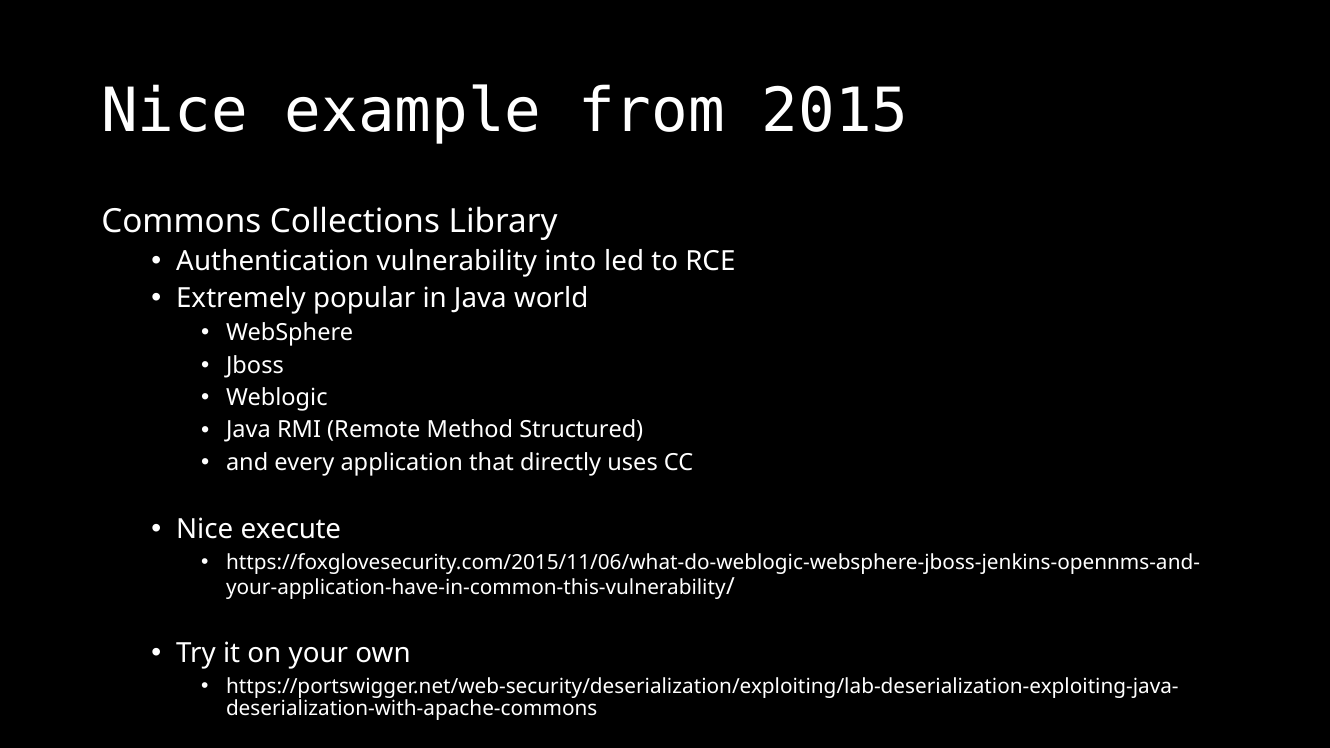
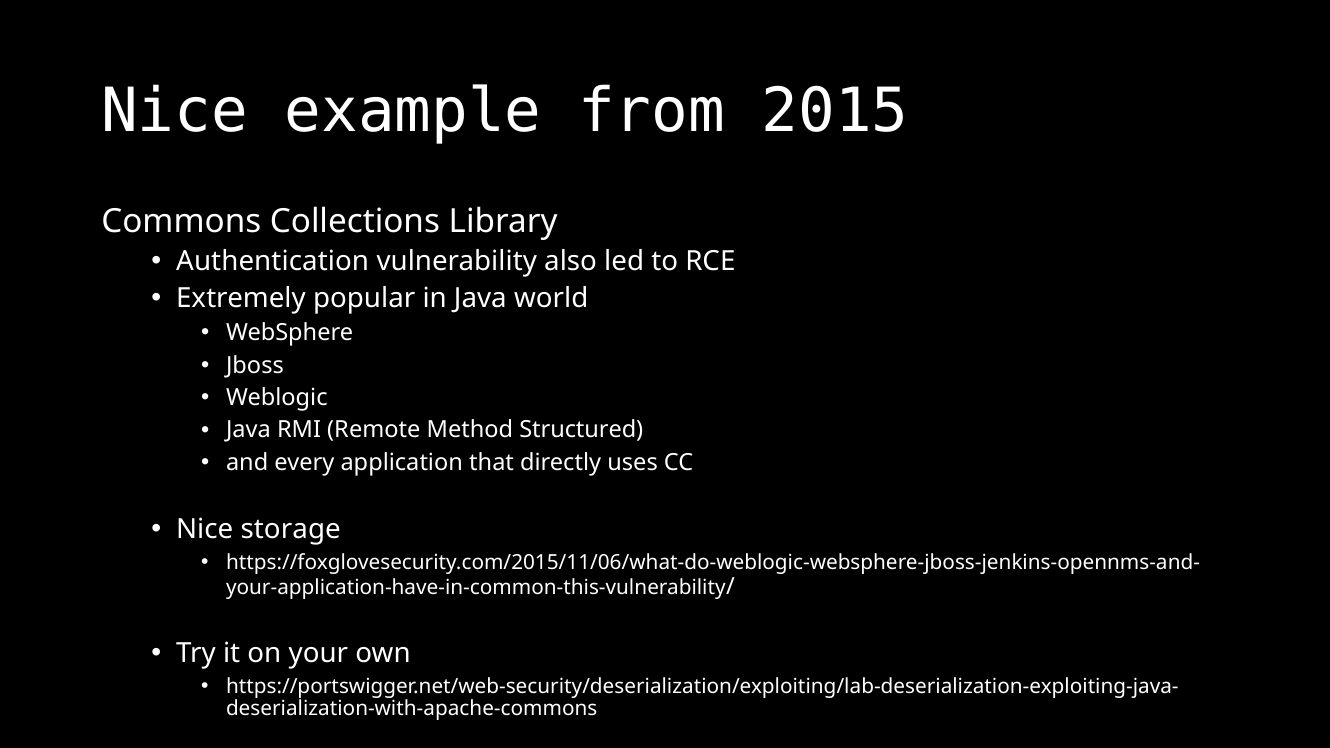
into: into -> also
execute: execute -> storage
